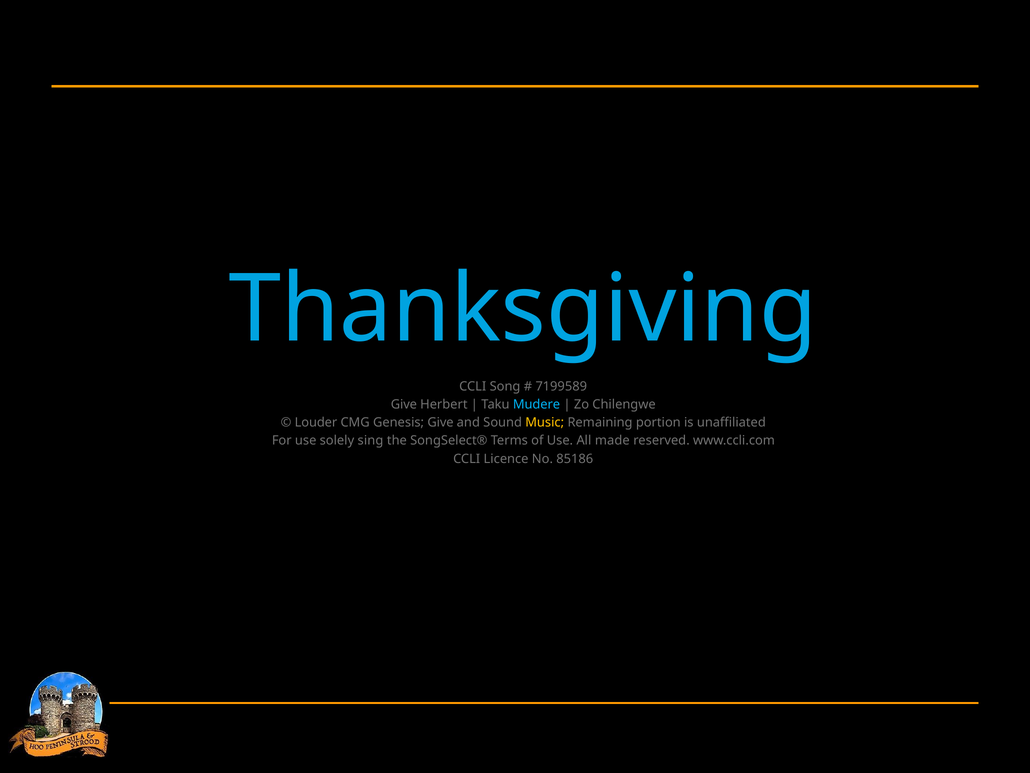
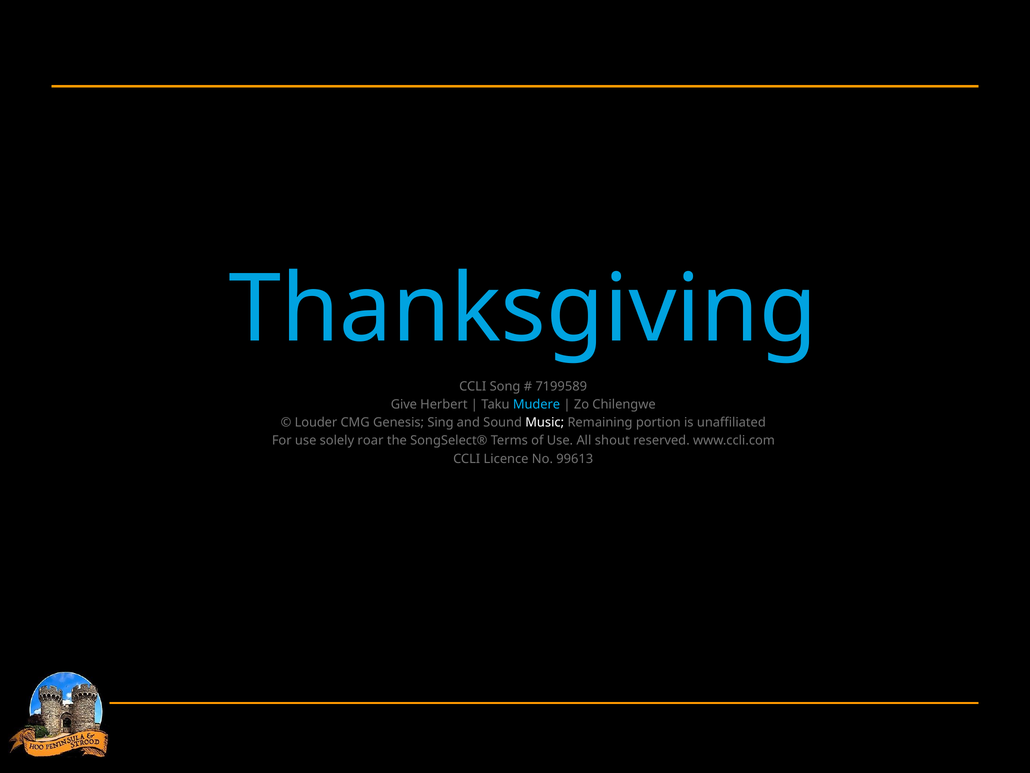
Genesis Give: Give -> Sing
Music colour: yellow -> white
sing: sing -> roar
made: made -> shout
85186: 85186 -> 99613
